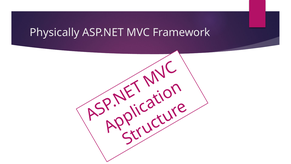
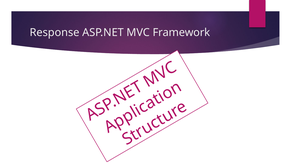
Physically: Physically -> Response
